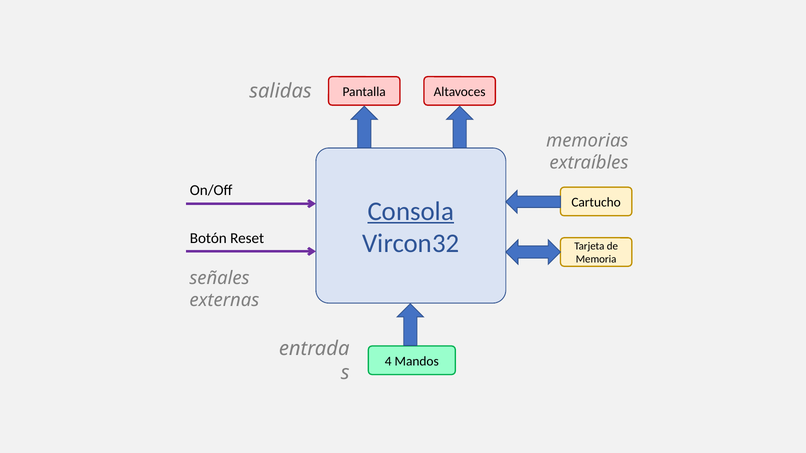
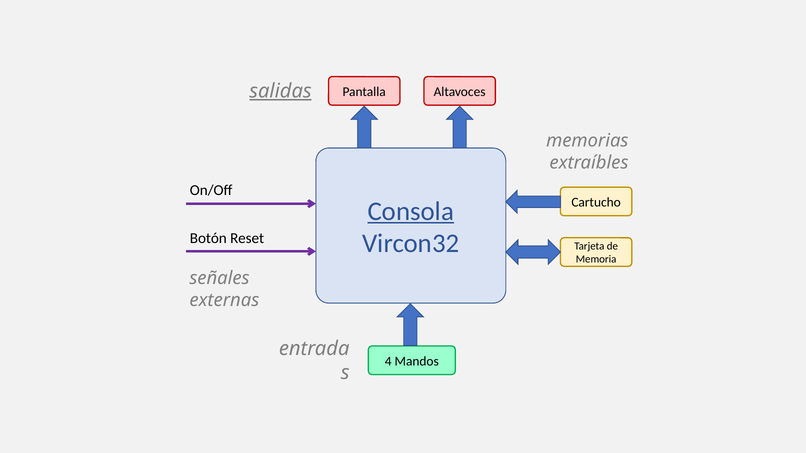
salidas underline: none -> present
